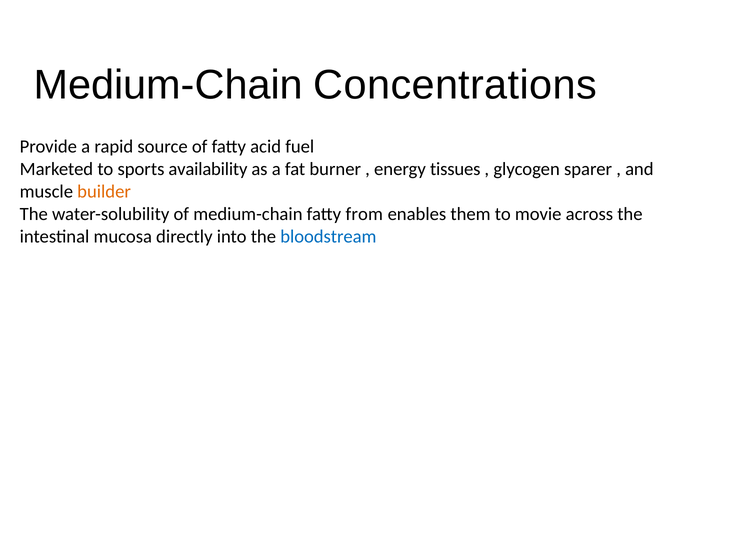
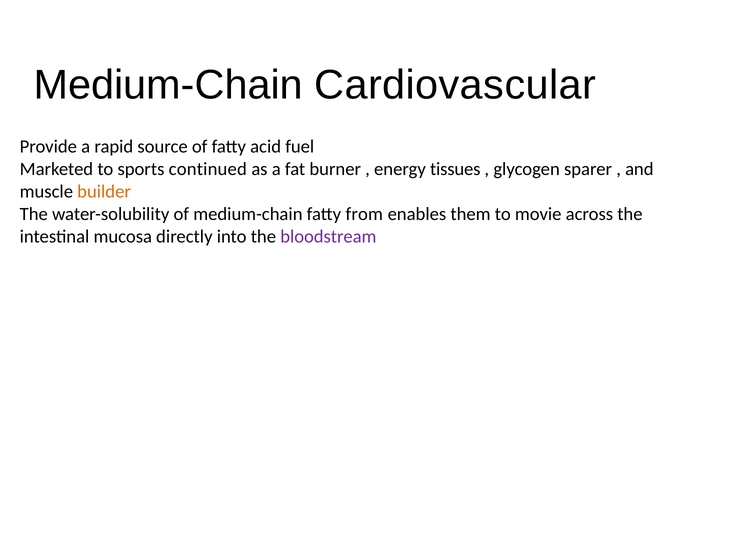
Concentrations: Concentrations -> Cardiovascular
availability: availability -> continued
bloodstream colour: blue -> purple
